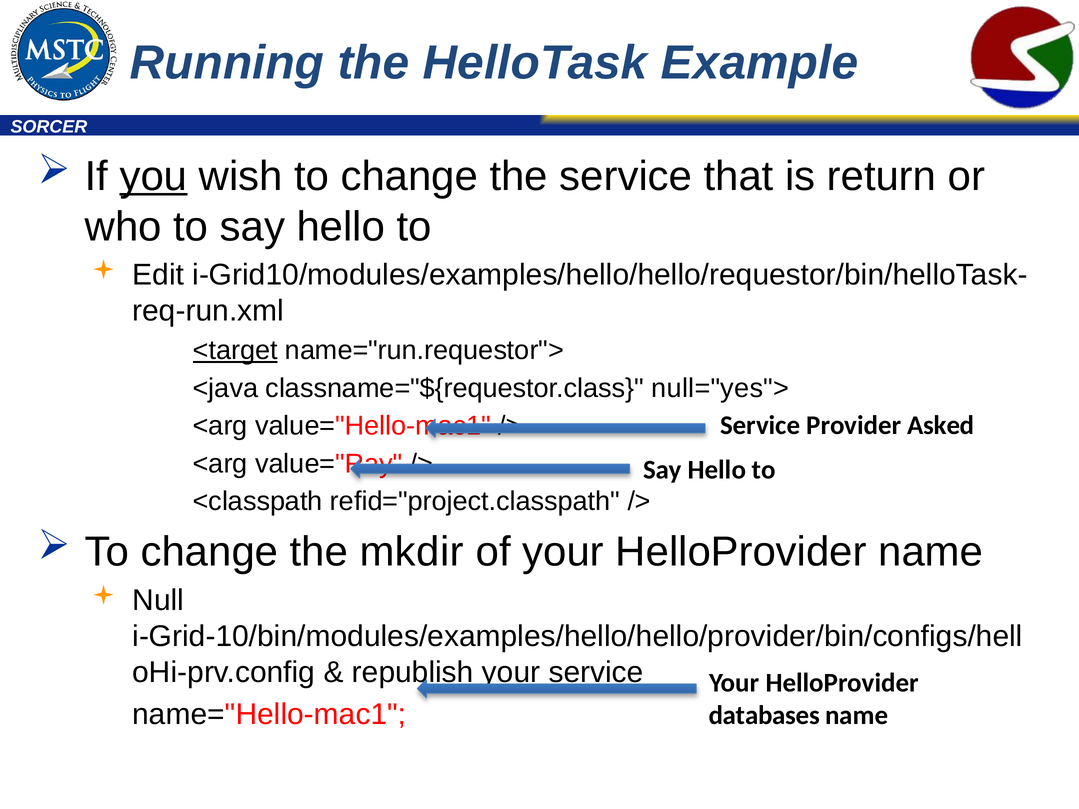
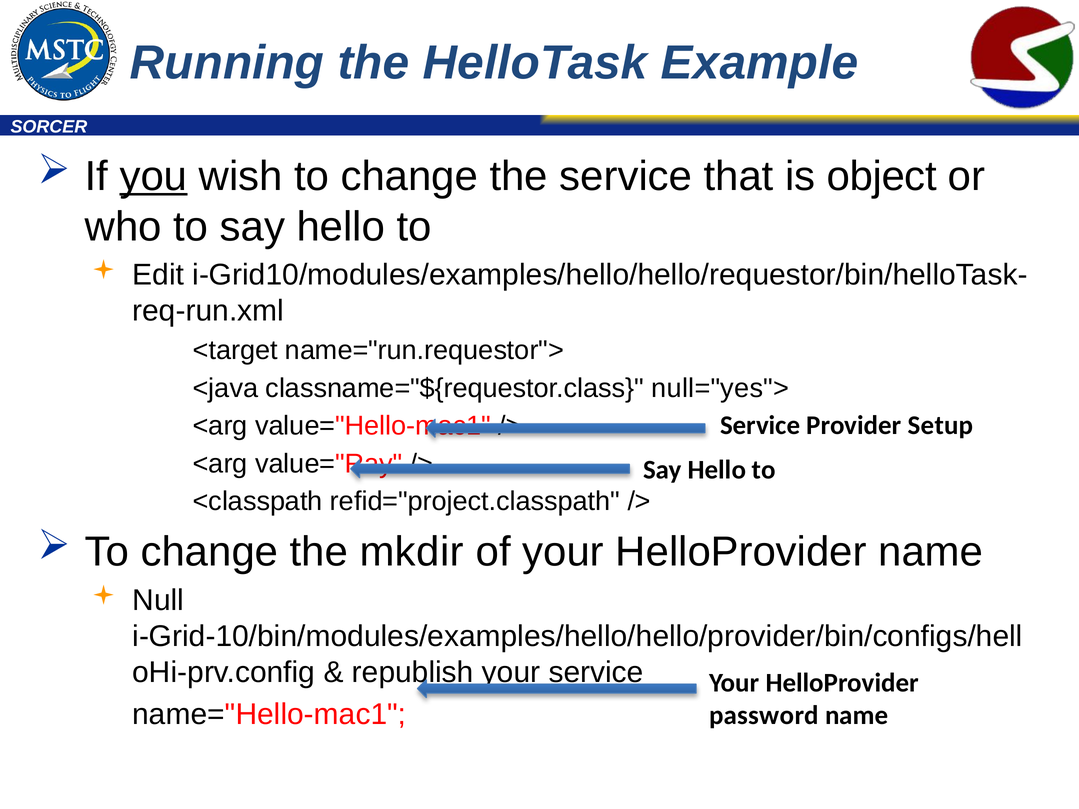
return: return -> object
<target underline: present -> none
Asked: Asked -> Setup
databases: databases -> password
